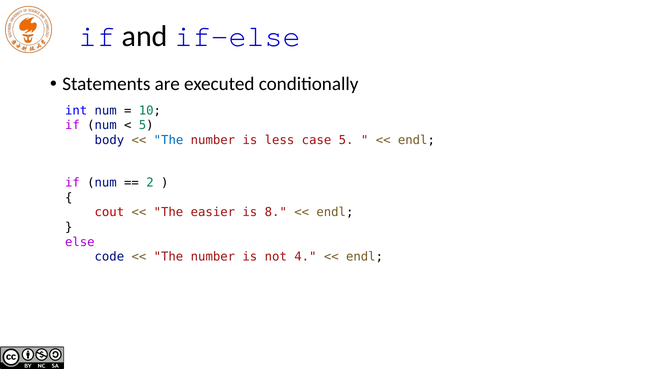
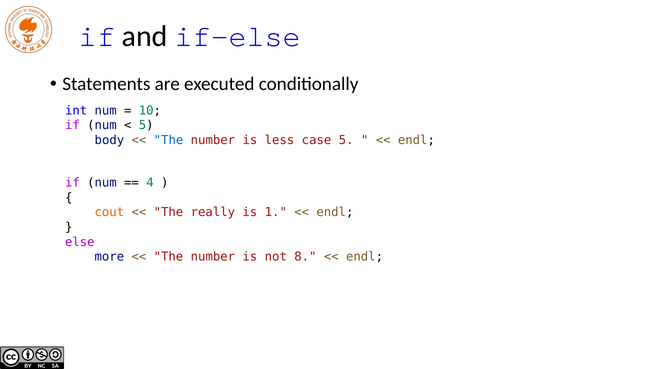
2: 2 -> 4
cout colour: red -> orange
easier: easier -> really
8: 8 -> 1
code: code -> more
4: 4 -> 8
